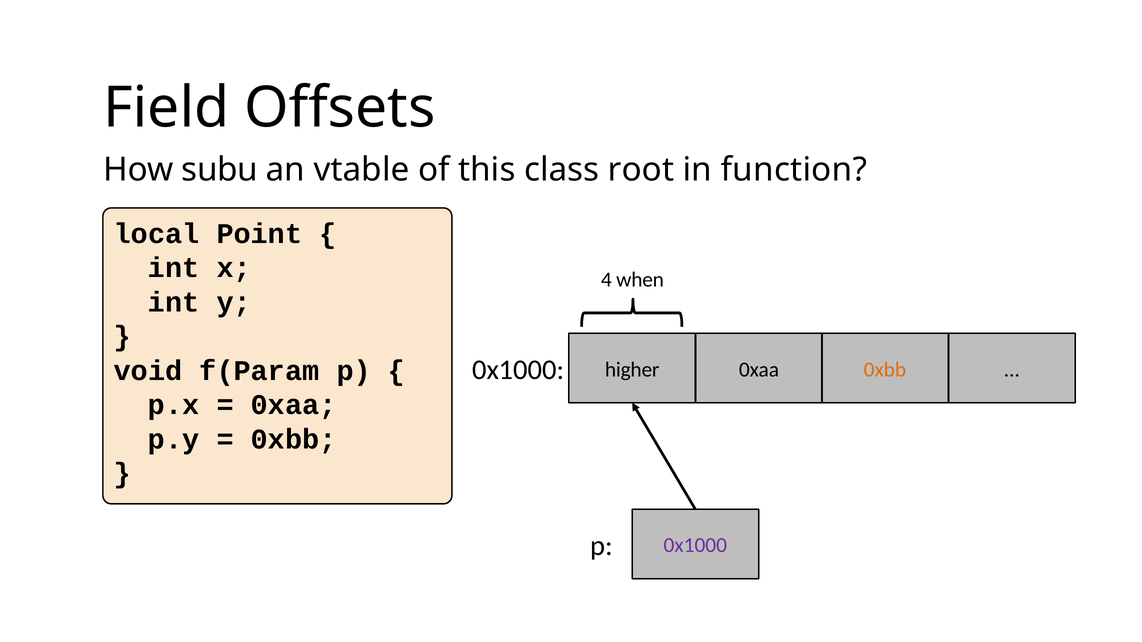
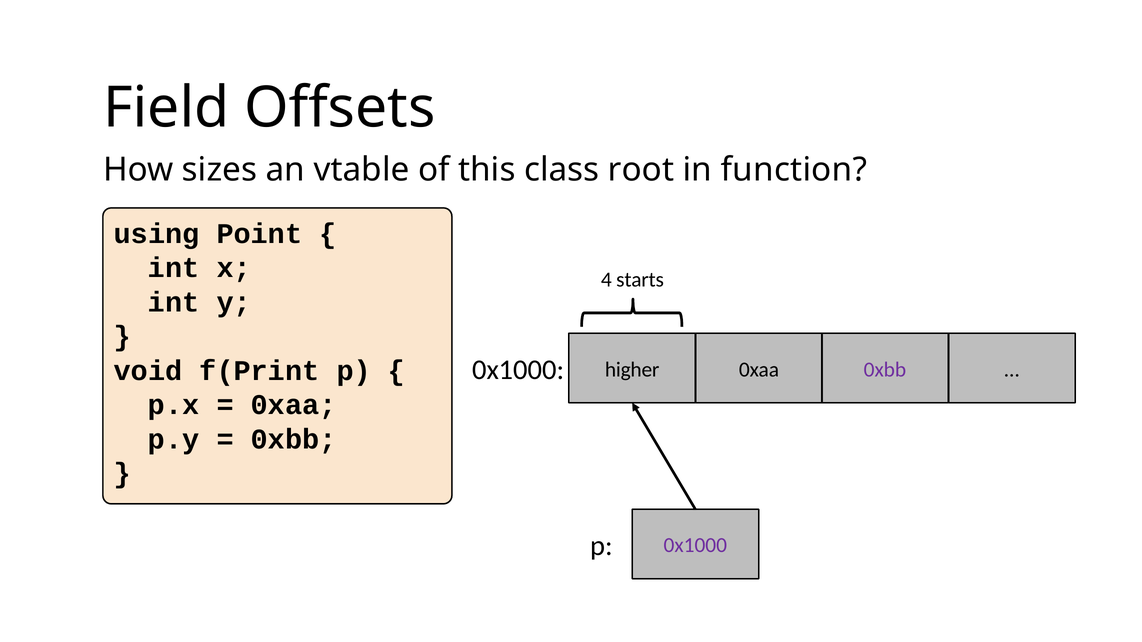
subu: subu -> sizes
local: local -> using
when: when -> starts
f(Param: f(Param -> f(Print
0xbb at (885, 370) colour: orange -> purple
